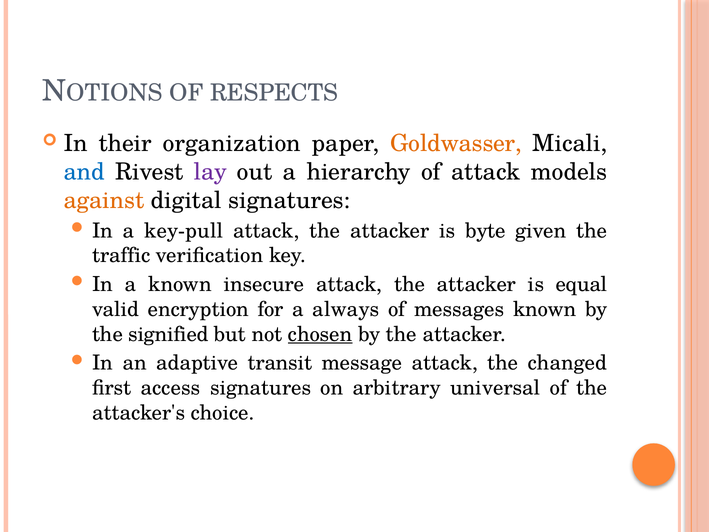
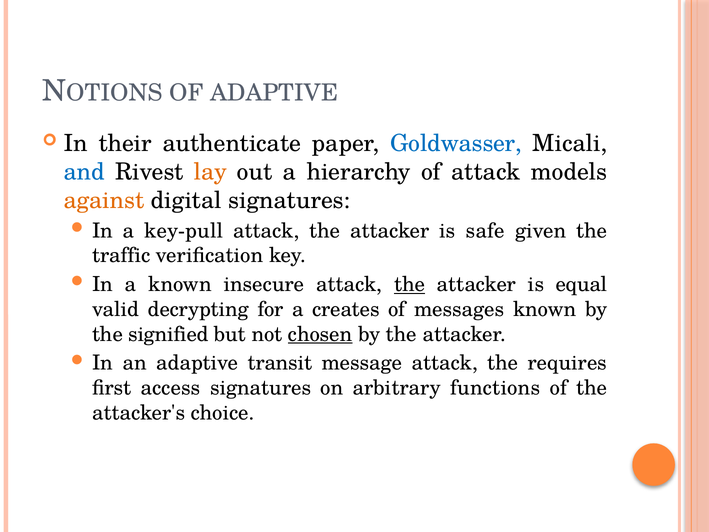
OF RESPECTS: RESPECTS -> ADAPTIVE
organization: organization -> authenticate
Goldwasser colour: orange -> blue
lay colour: purple -> orange
byte: byte -> safe
the at (410, 284) underline: none -> present
encryption: encryption -> decrypting
always: always -> creates
changed: changed -> requires
universal: universal -> functions
